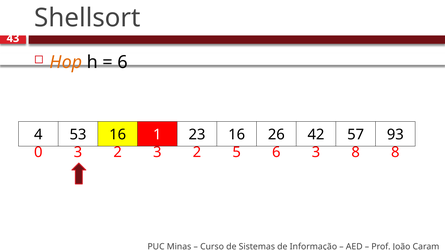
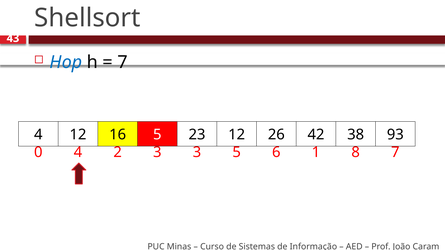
Hop colour: orange -> blue
6 at (123, 62): 6 -> 7
4 53: 53 -> 12
16 1: 1 -> 5
23 16: 16 -> 12
57: 57 -> 38
0 3: 3 -> 4
2 3 2: 2 -> 3
6 3: 3 -> 1
8 8: 8 -> 7
